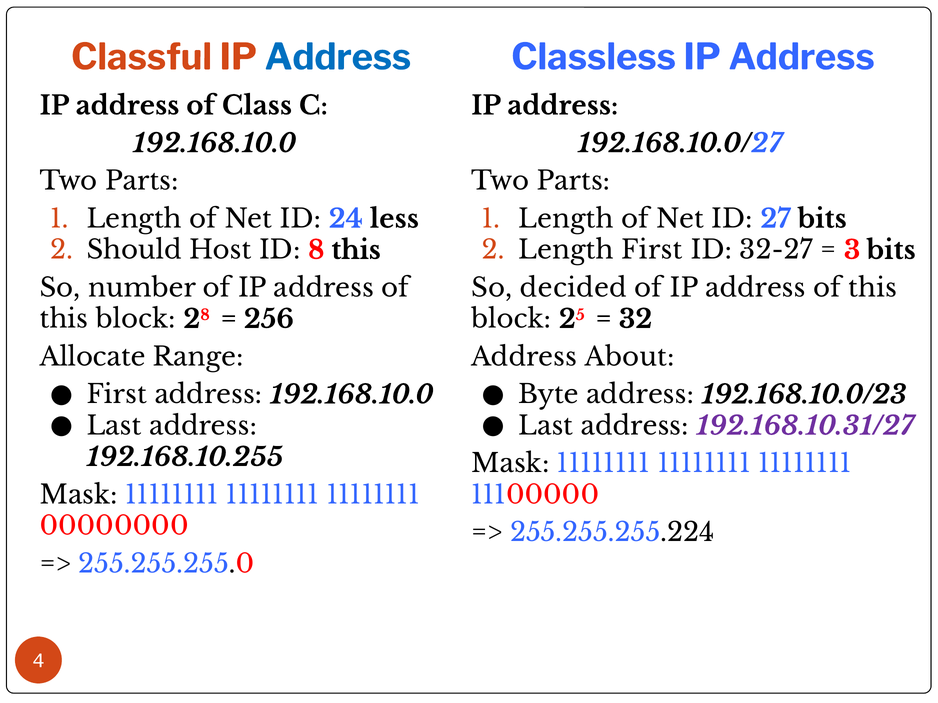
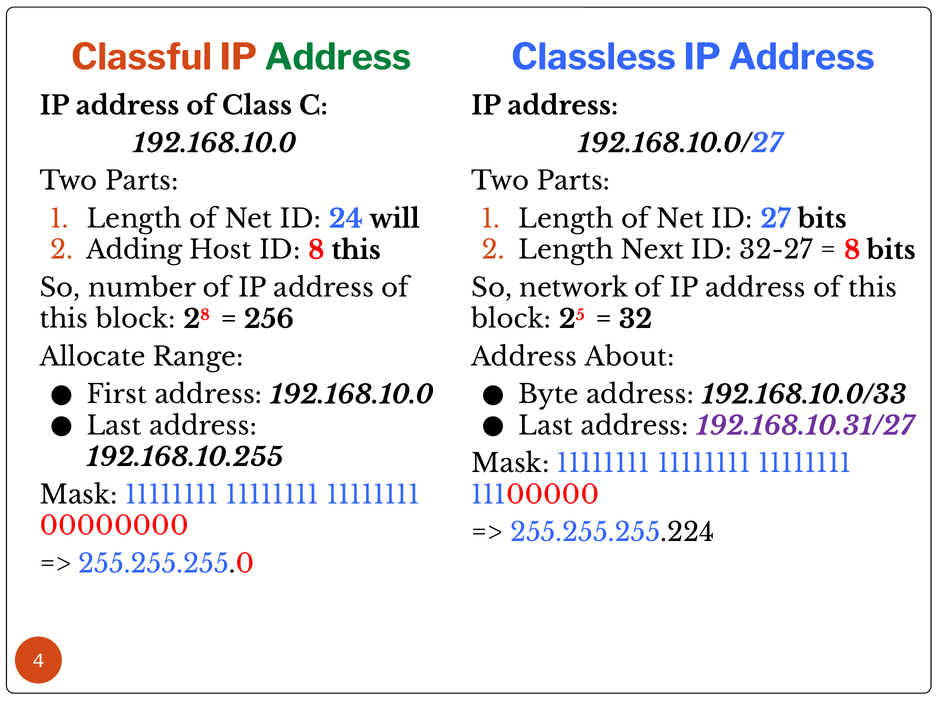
Address at (338, 57) colour: blue -> green
less: less -> will
Should: Should -> Adding
Length First: First -> Next
3 at (852, 250): 3 -> 8
decided: decided -> network
192.168.10.0/23: 192.168.10.0/23 -> 192.168.10.0/33
